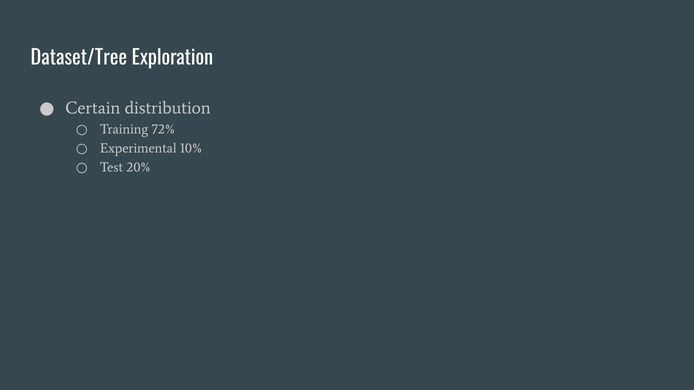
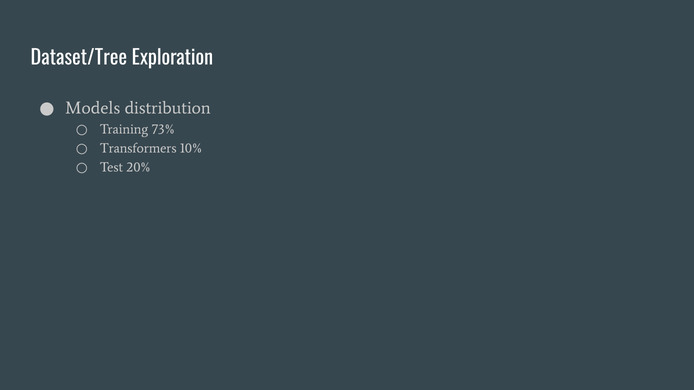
Certain: Certain -> Models
72%: 72% -> 73%
Experimental: Experimental -> Transformers
